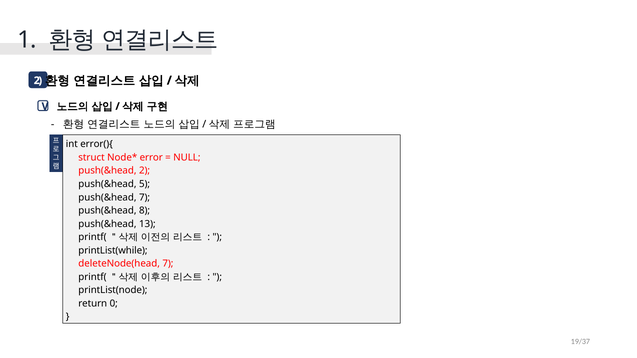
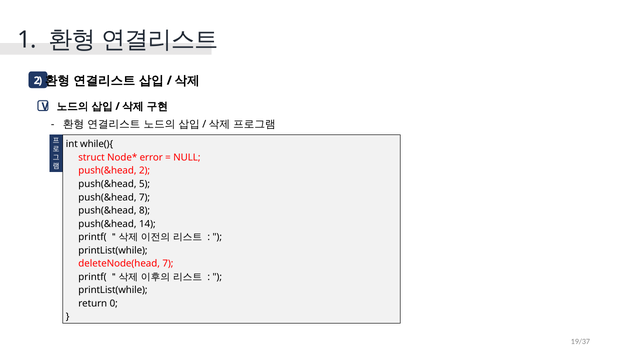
error(){: error(){ -> while(){
13: 13 -> 14
printList(node at (113, 290): printList(node -> printList(while
